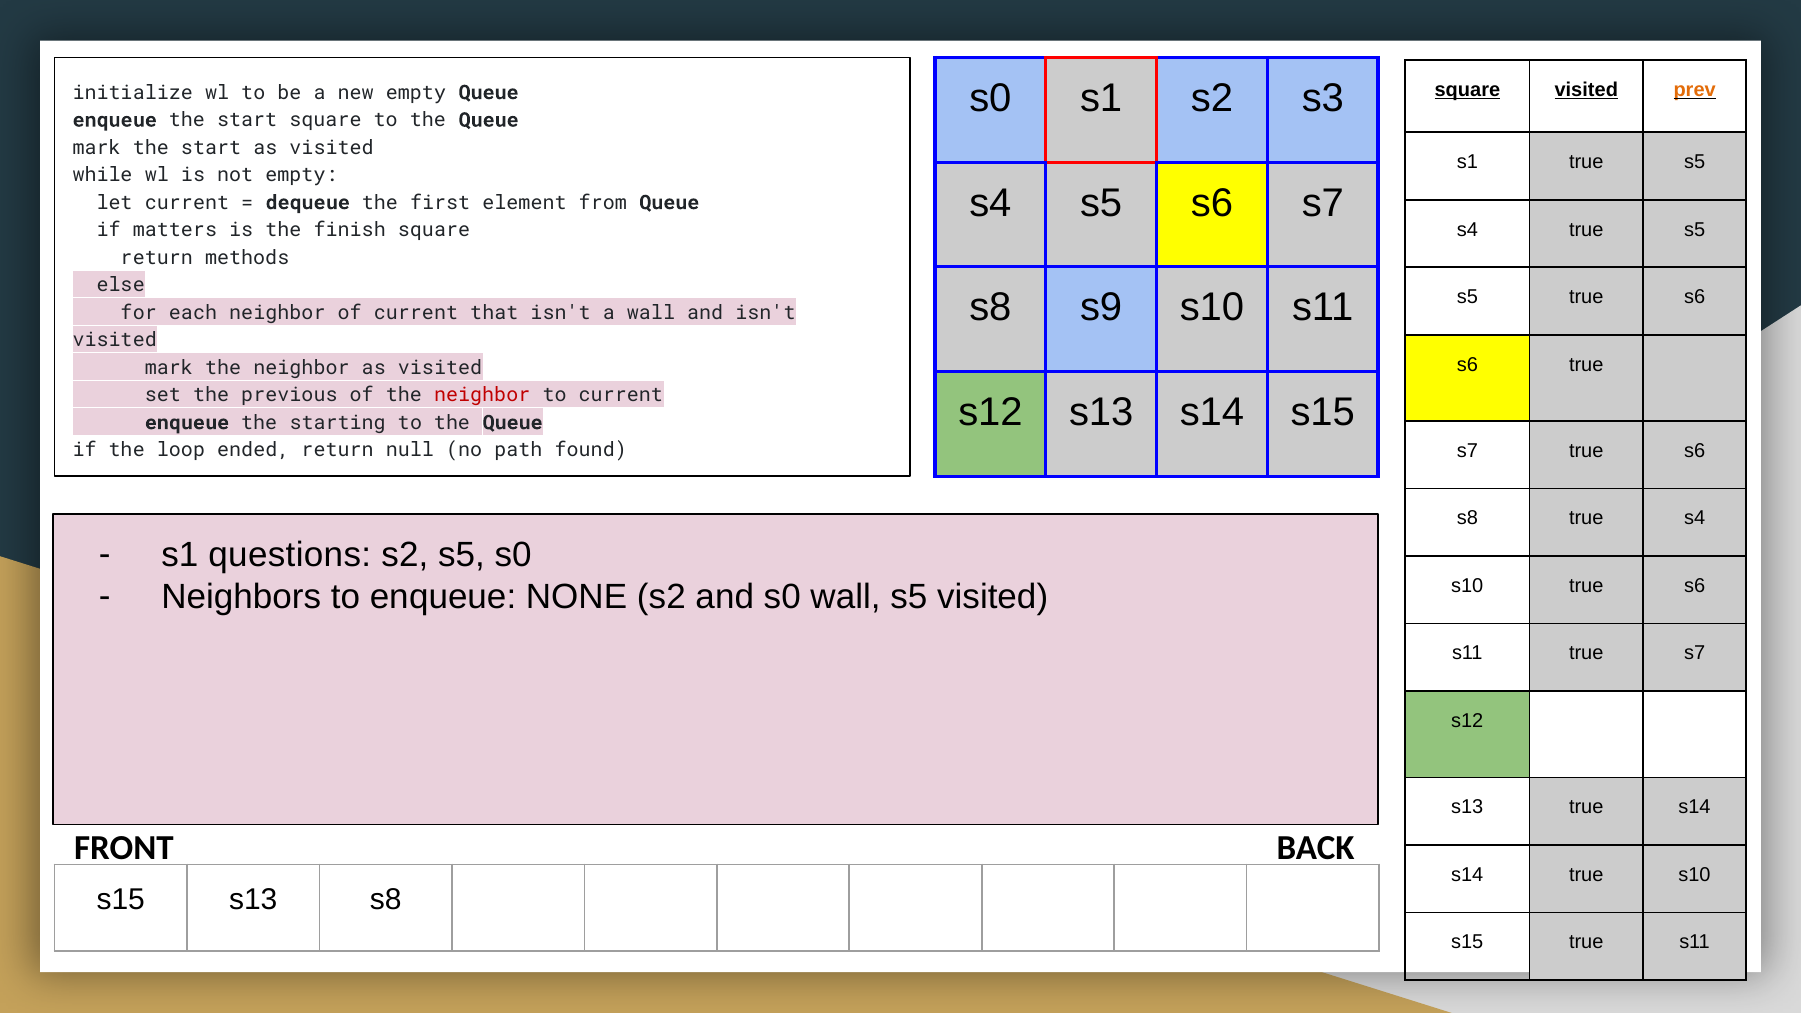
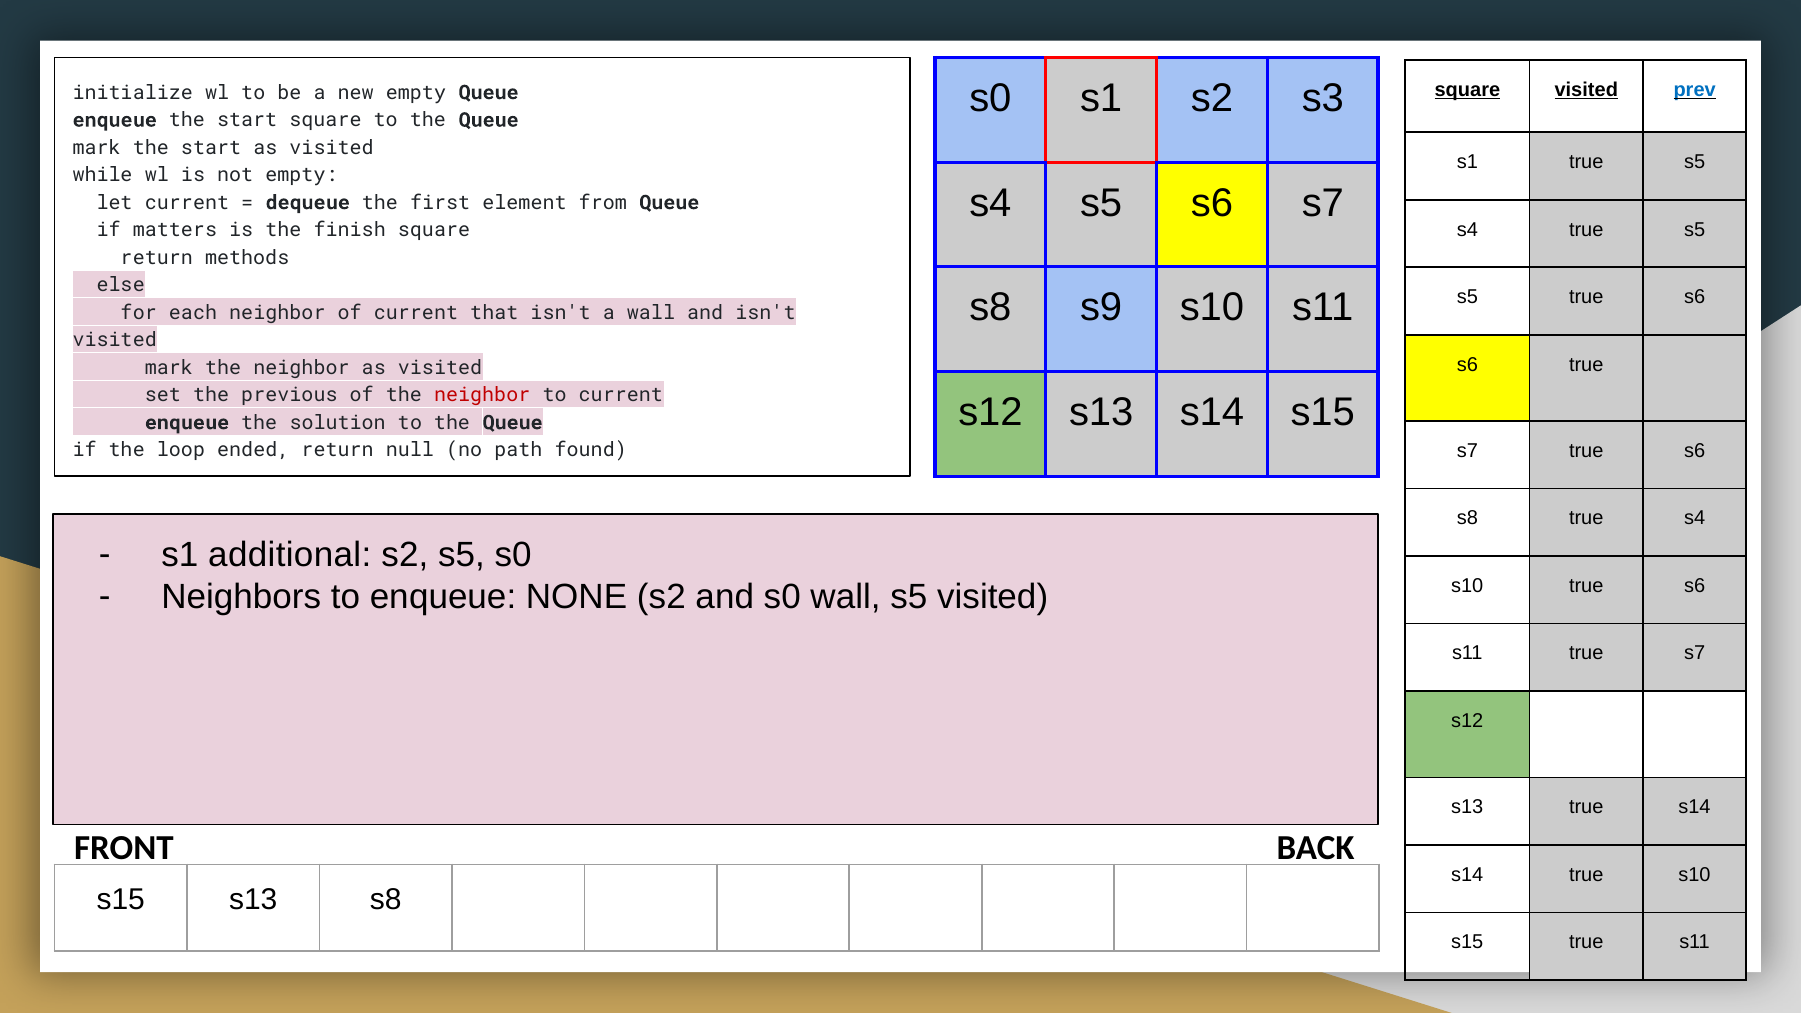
prev colour: orange -> blue
starting: starting -> solution
questions: questions -> additional
